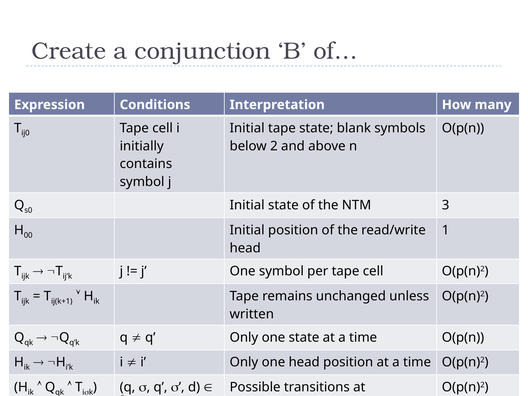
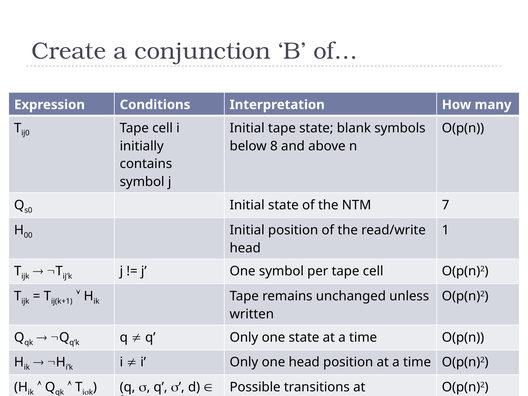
2: 2 -> 8
3: 3 -> 7
